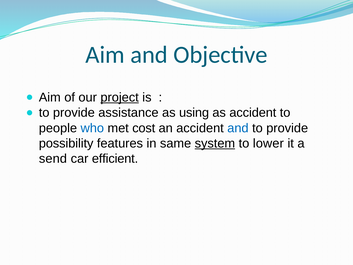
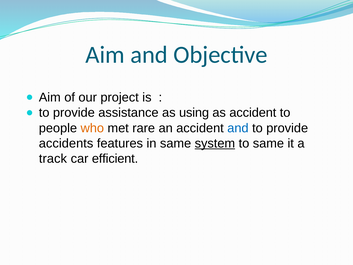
project underline: present -> none
who colour: blue -> orange
cost: cost -> rare
possibility: possibility -> accidents
to lower: lower -> same
send: send -> track
